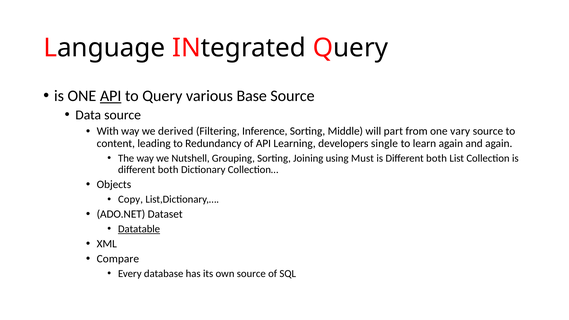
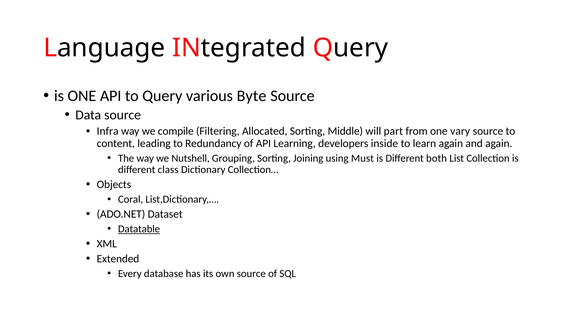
API at (111, 96) underline: present -> none
Base: Base -> Byte
With: With -> Infra
derived: derived -> compile
Inference: Inference -> Allocated
single: single -> inside
both at (168, 170): both -> class
Copy: Copy -> Coral
Compare: Compare -> Extended
